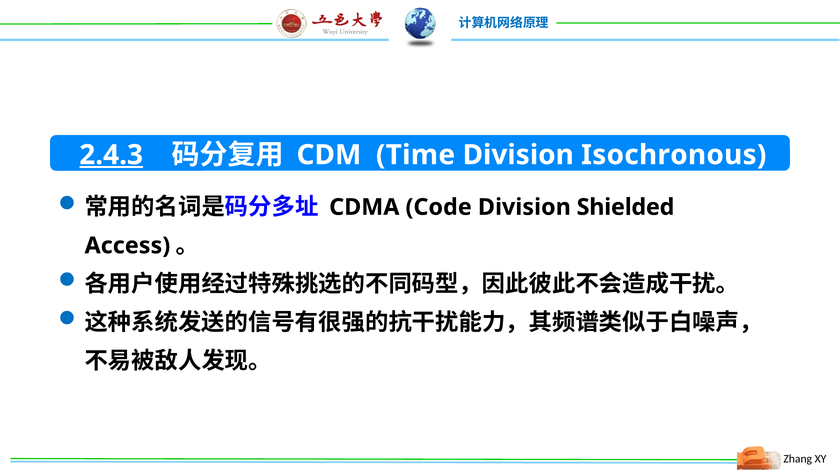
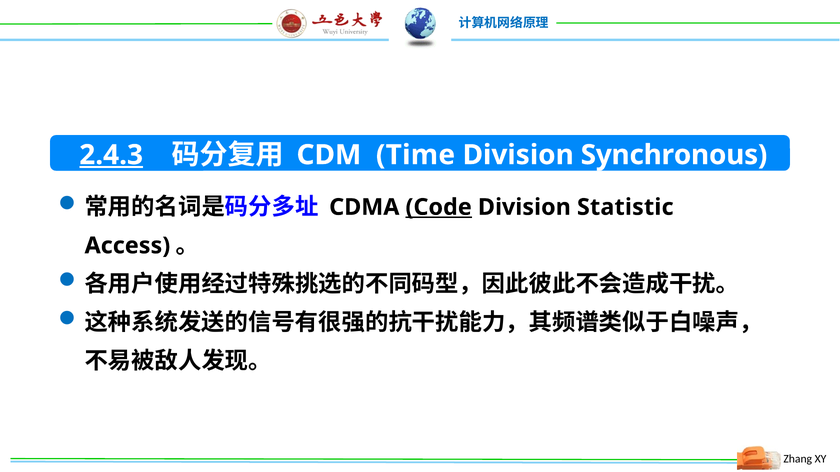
Isochronous: Isochronous -> Synchronous
Code underline: none -> present
Shielded: Shielded -> Statistic
